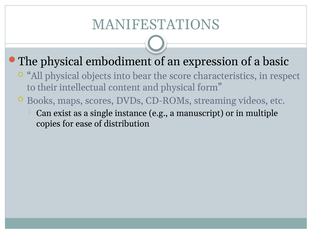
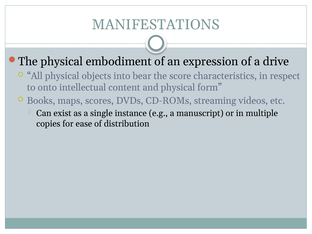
basic: basic -> drive
their: their -> onto
